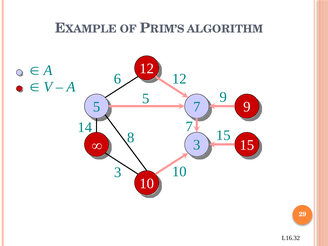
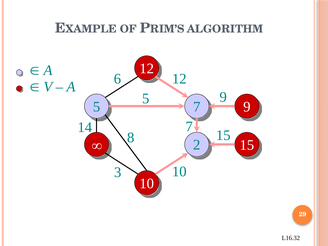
3 at (197, 145): 3 -> 2
